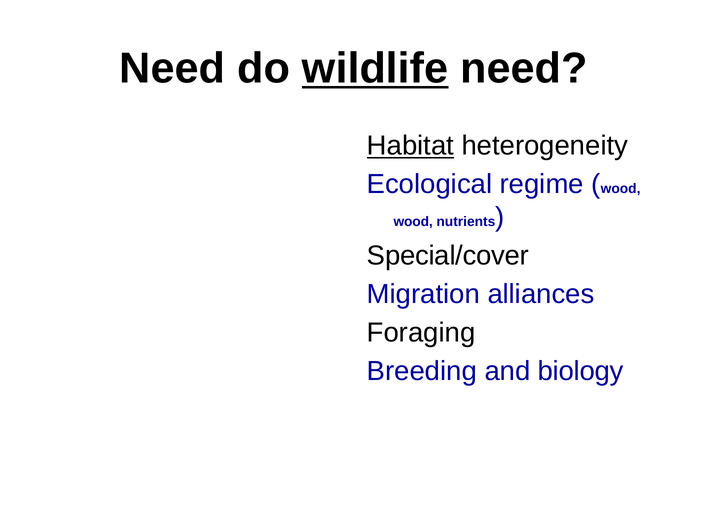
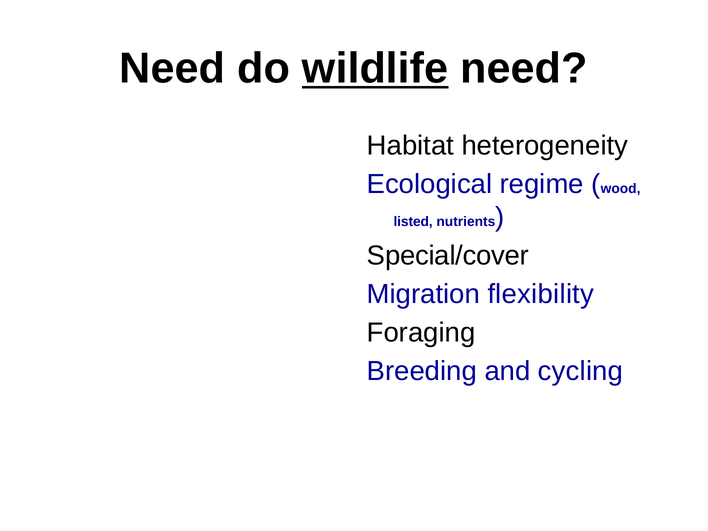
Habitat underline: present -> none
wood at (413, 222): wood -> listed
alliances: alliances -> flexibility
biology: biology -> cycling
